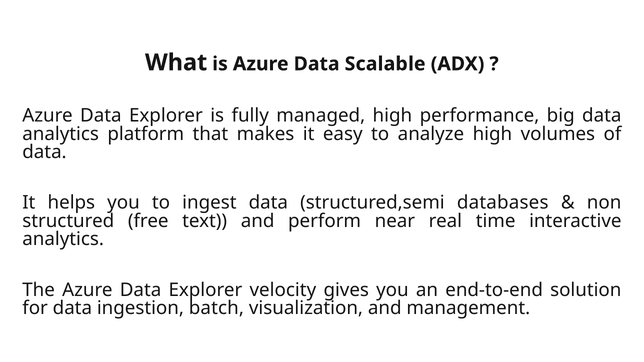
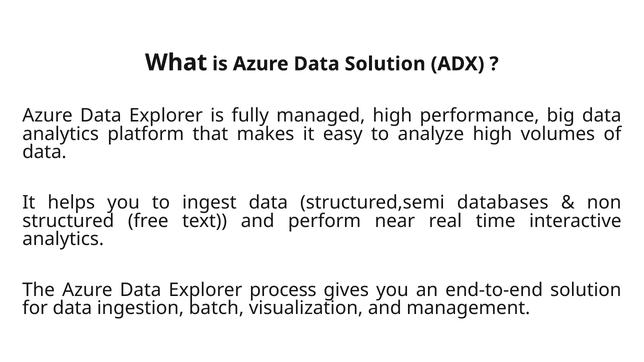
Data Scalable: Scalable -> Solution
velocity: velocity -> process
